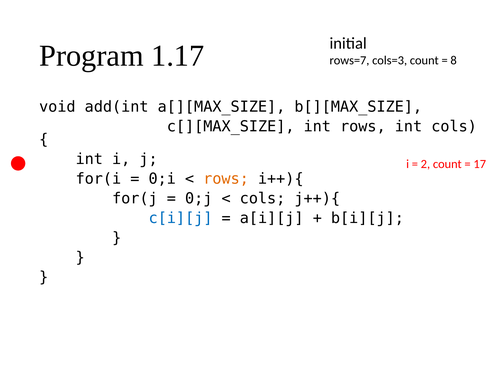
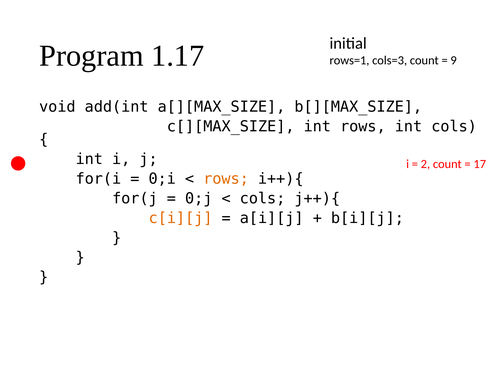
rows=7: rows=7 -> rows=1
8: 8 -> 9
c[i][j colour: blue -> orange
